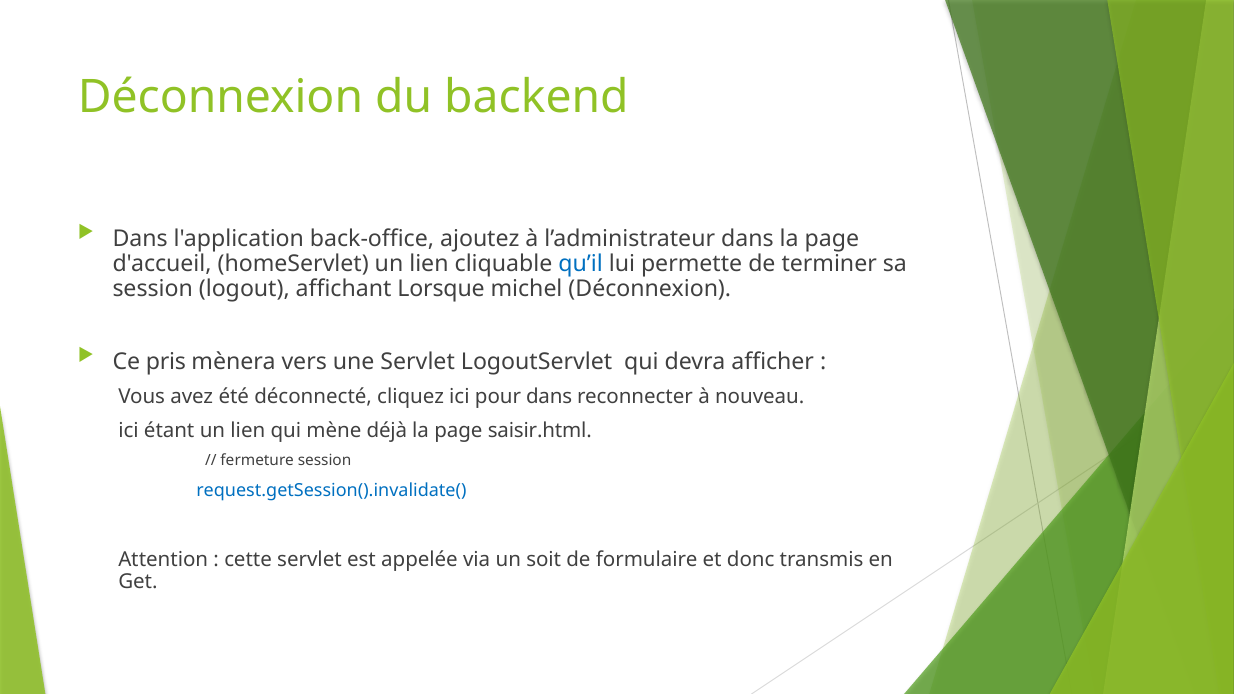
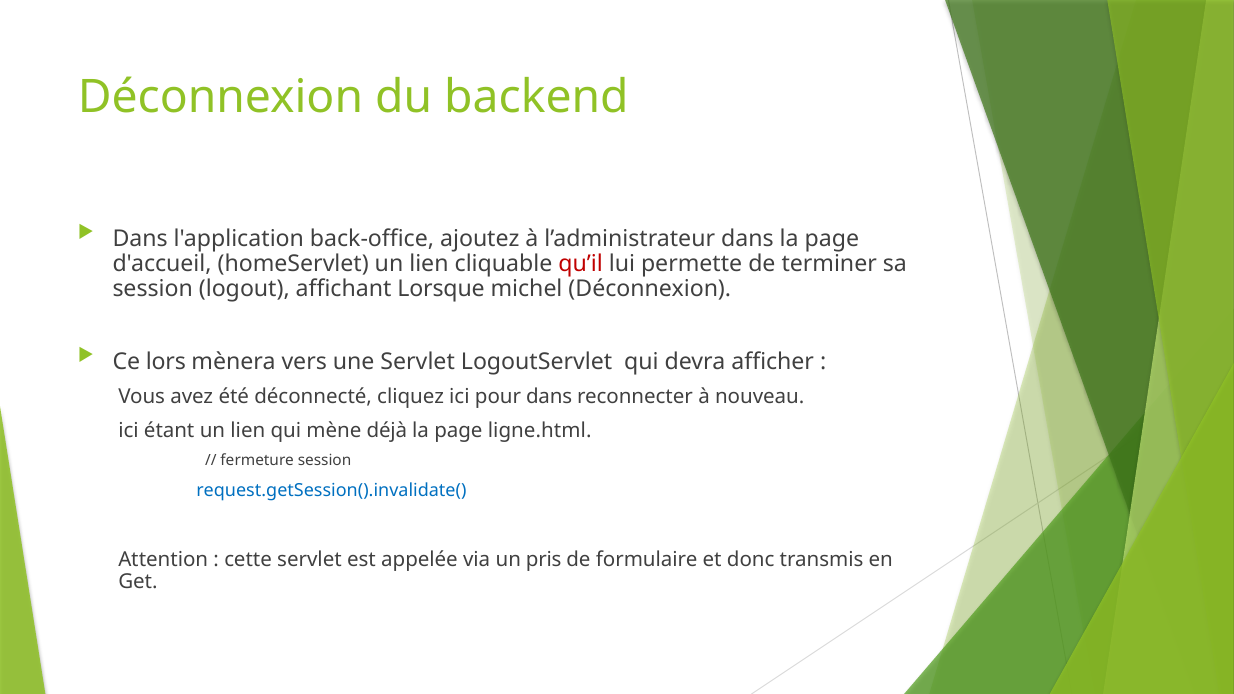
qu’il colour: blue -> red
pris: pris -> lors
saisir.html: saisir.html -> ligne.html
soit: soit -> pris
